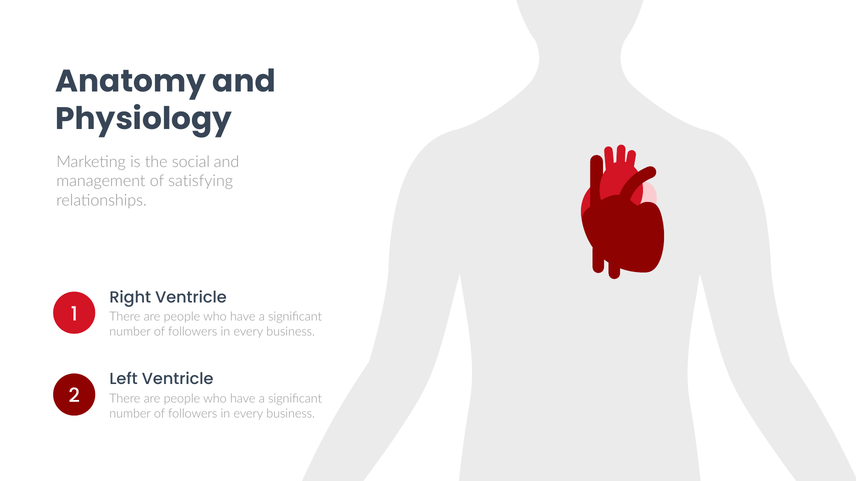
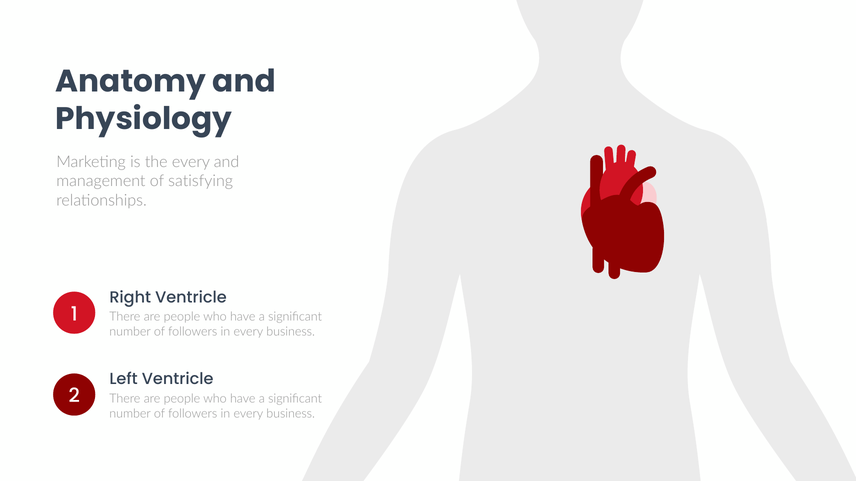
the social: social -> every
